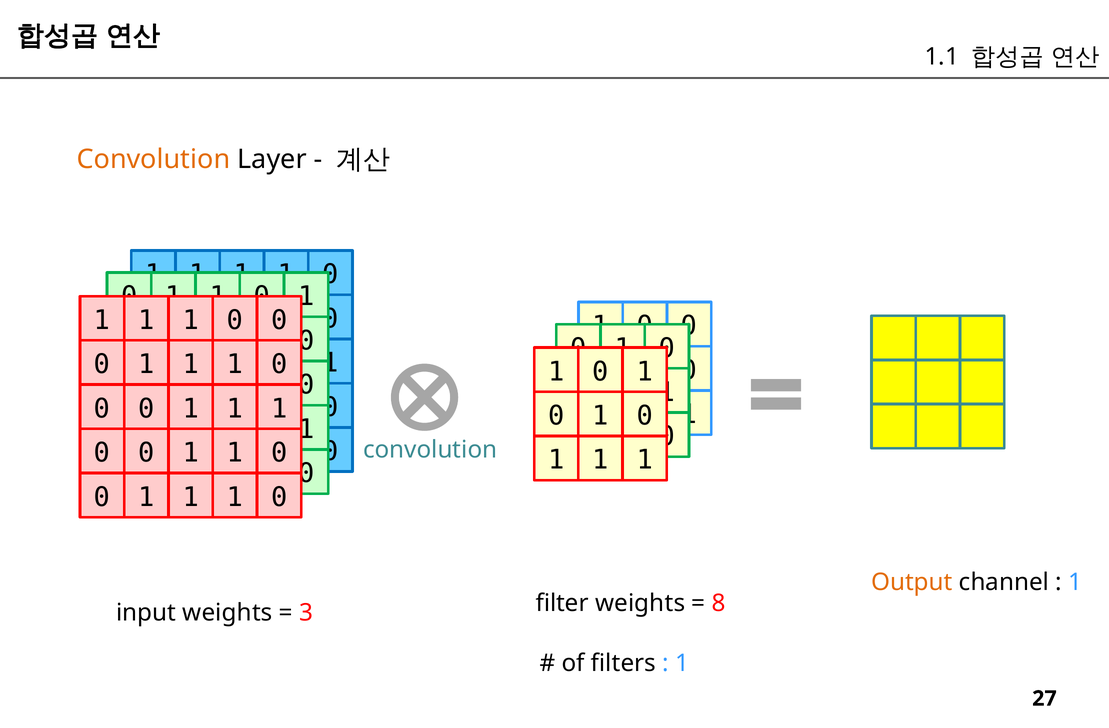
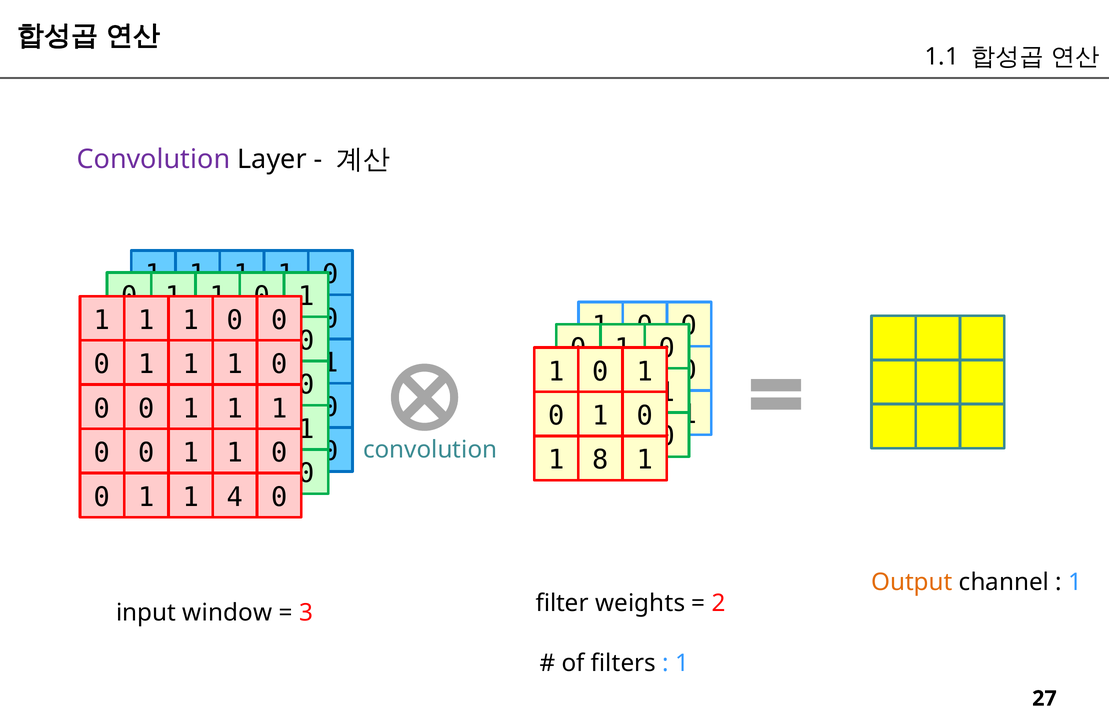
Convolution at (153, 159) colour: orange -> purple
1 at (600, 460): 1 -> 8
1 at (235, 497): 1 -> 4
8: 8 -> 2
input weights: weights -> window
